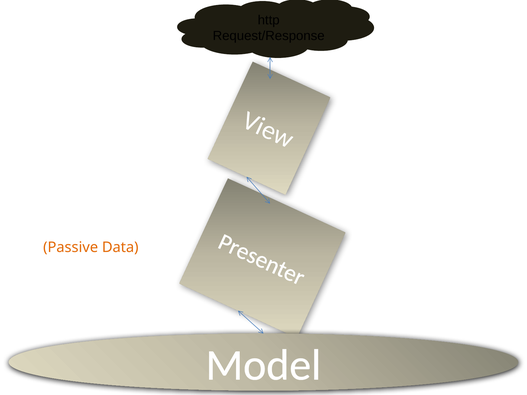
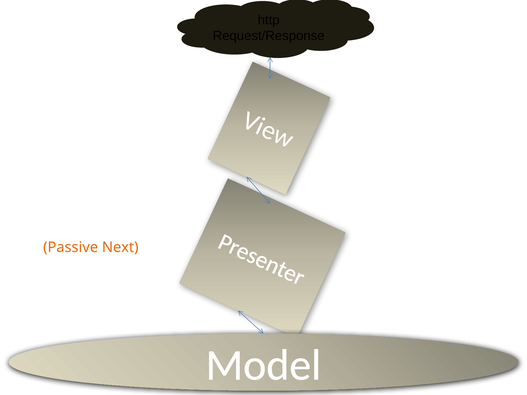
Data: Data -> Next
